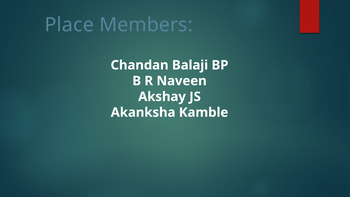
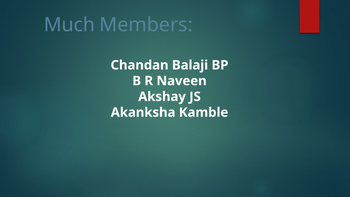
Place: Place -> Much
